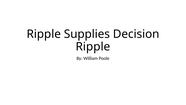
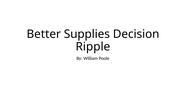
Ripple at (44, 34): Ripple -> Better
